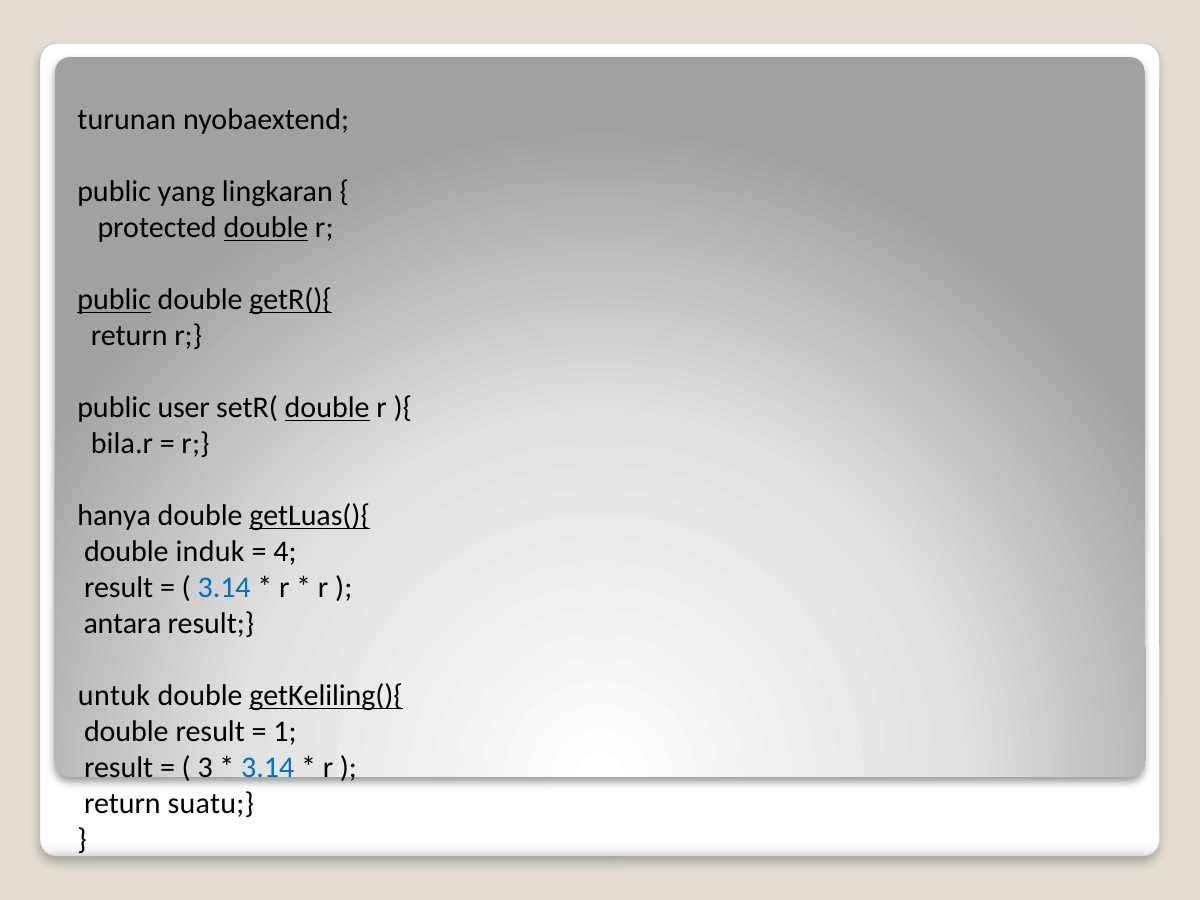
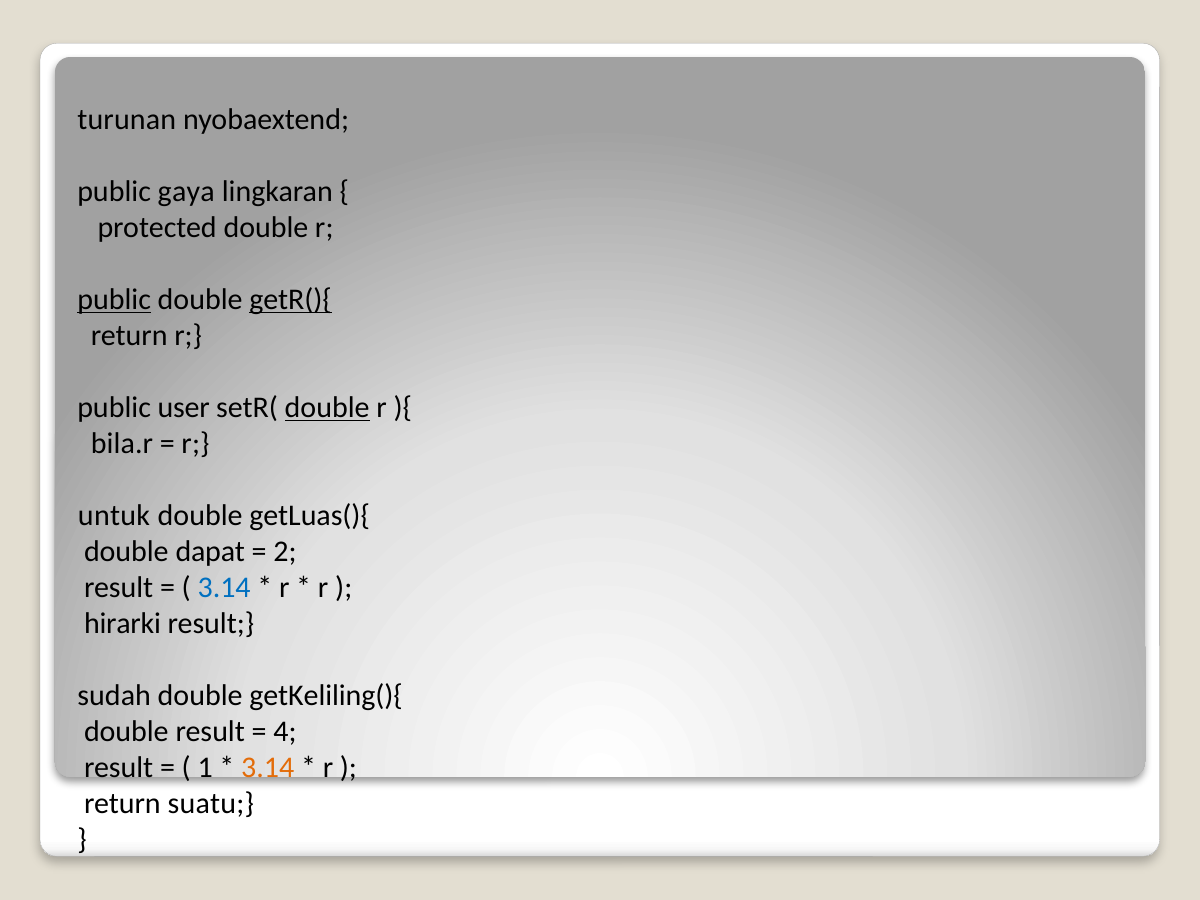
yang: yang -> gaya
double at (266, 228) underline: present -> none
hanya: hanya -> untuk
getLuas(){ underline: present -> none
induk: induk -> dapat
4: 4 -> 2
antara: antara -> hirarki
untuk: untuk -> sudah
getKeliling(){ underline: present -> none
1: 1 -> 4
3: 3 -> 1
3.14 at (268, 768) colour: blue -> orange
